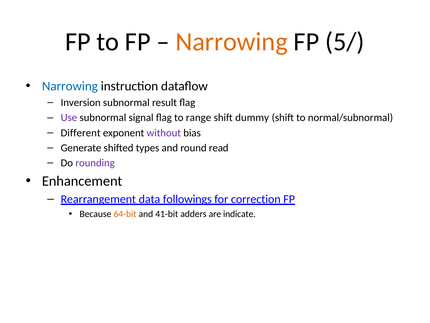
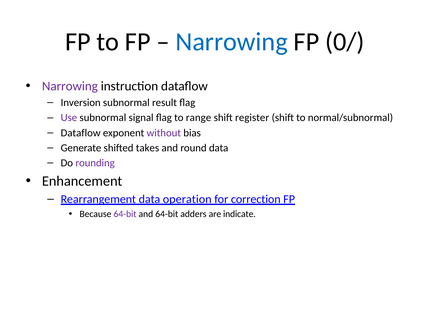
Narrowing at (232, 42) colour: orange -> blue
5/: 5/ -> 0/
Narrowing at (70, 86) colour: blue -> purple
dummy: dummy -> register
Different at (81, 133): Different -> Dataflow
types: types -> takes
round read: read -> data
followings: followings -> operation
64-bit at (125, 214) colour: orange -> purple
and 41-bit: 41-bit -> 64-bit
